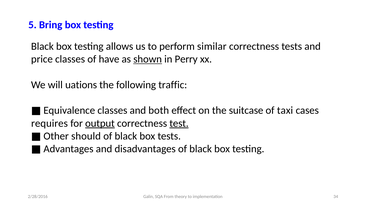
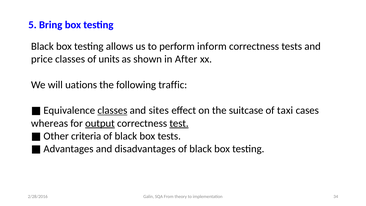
similar: similar -> inform
have: have -> units
shown underline: present -> none
Perry: Perry -> After
classes at (112, 110) underline: none -> present
both: both -> sites
requires: requires -> whereas
should: should -> criteria
